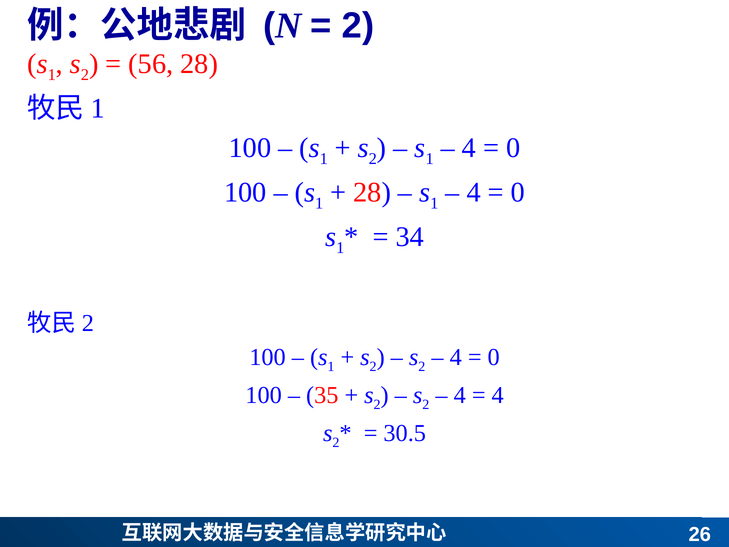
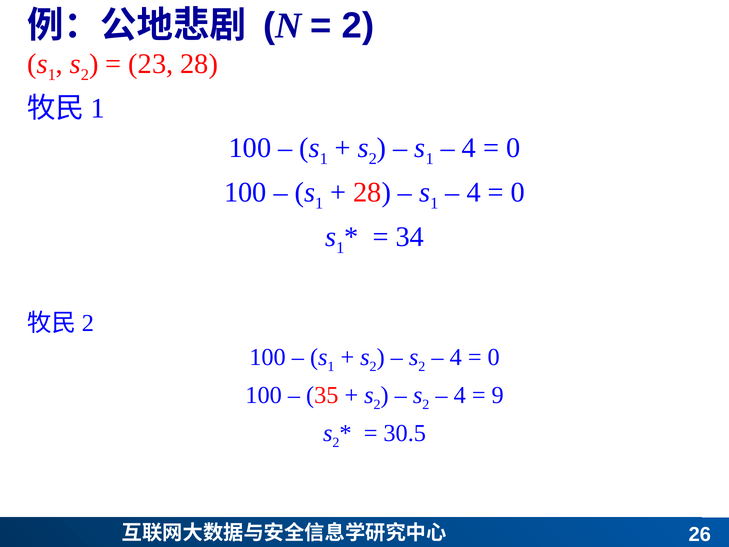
56: 56 -> 23
4 at (498, 395): 4 -> 9
